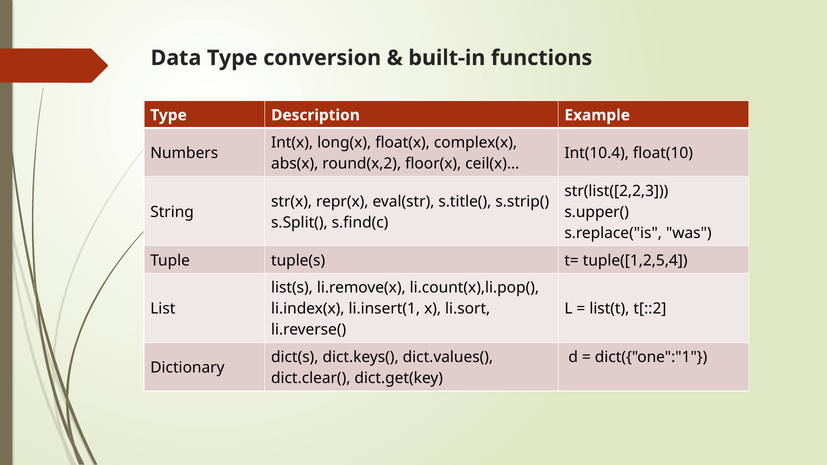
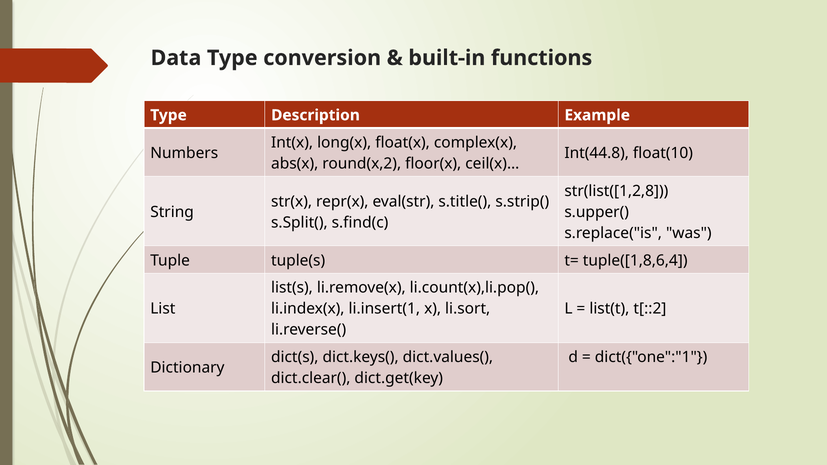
Int(10.4: Int(10.4 -> Int(44.8
str(list([2,2,3: str(list([2,2,3 -> str(list([1,2,8
tuple([1,2,5,4: tuple([1,2,5,4 -> tuple([1,8,6,4
